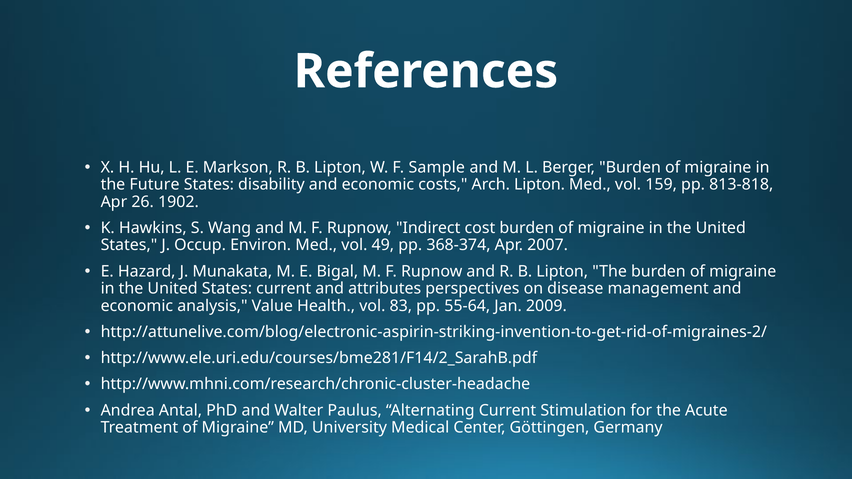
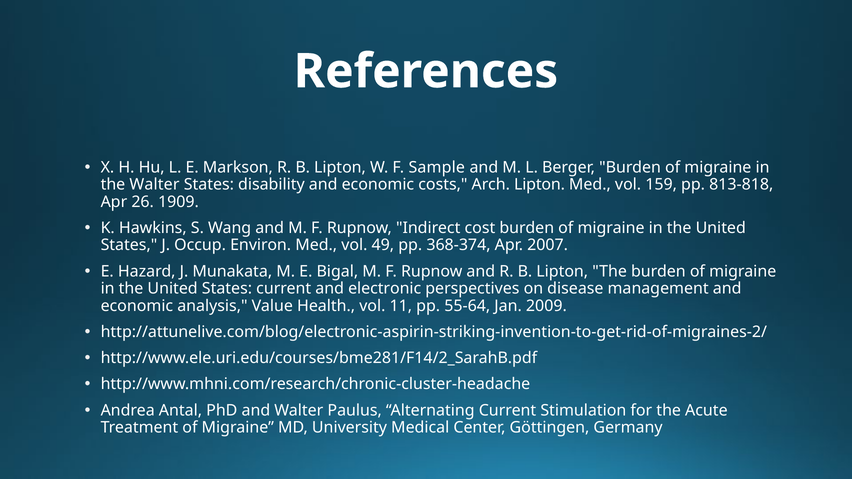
the Future: Future -> Walter
1902: 1902 -> 1909
attributes: attributes -> electronic
83: 83 -> 11
